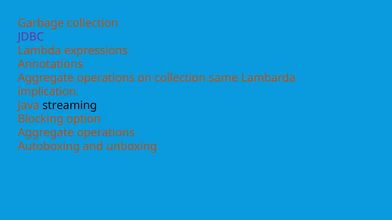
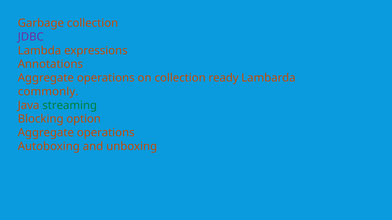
same: same -> ready
implication: implication -> commonly
streaming colour: black -> green
